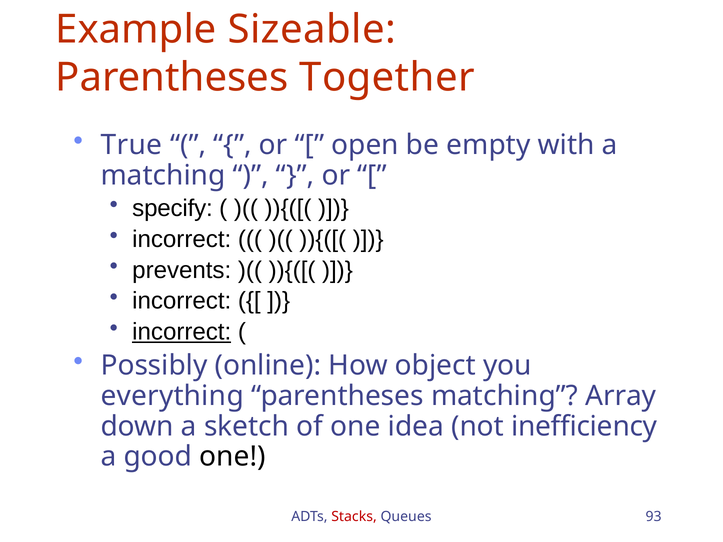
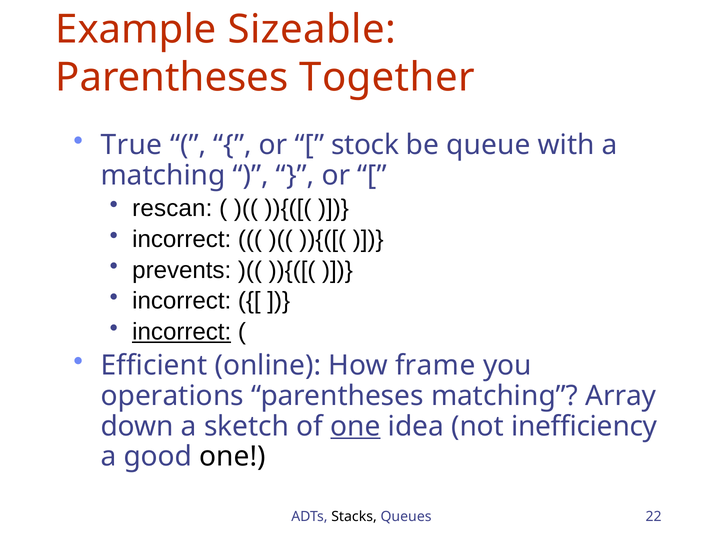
open: open -> stock
empty: empty -> queue
specify: specify -> rescan
Possibly: Possibly -> Efficient
object: object -> frame
everything: everything -> operations
one at (356, 426) underline: none -> present
Stacks colour: red -> black
93: 93 -> 22
